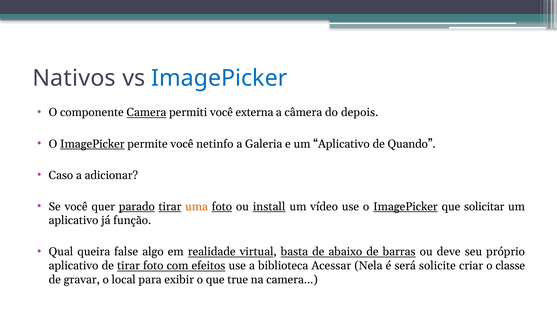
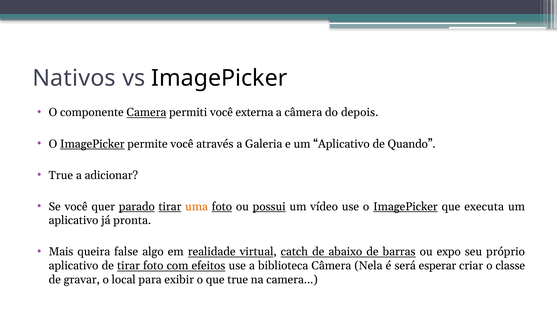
ImagePicker at (219, 78) colour: blue -> black
netinfo: netinfo -> através
Caso at (61, 175): Caso -> True
install: install -> possui
solicitar: solicitar -> executa
função: função -> pronta
Qual: Qual -> Mais
basta: basta -> catch
deve: deve -> expo
biblioteca Acessar: Acessar -> Câmera
solicite: solicite -> esperar
